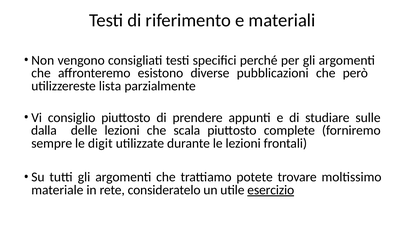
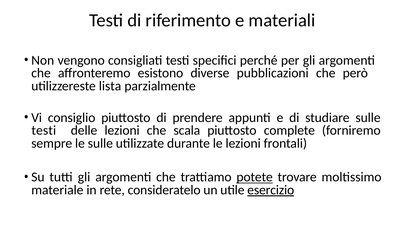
dalla at (44, 130): dalla -> testi
le digit: digit -> sulle
potete underline: none -> present
